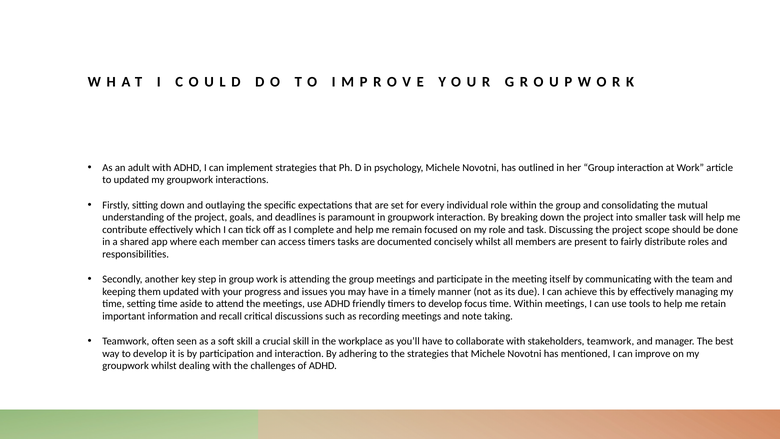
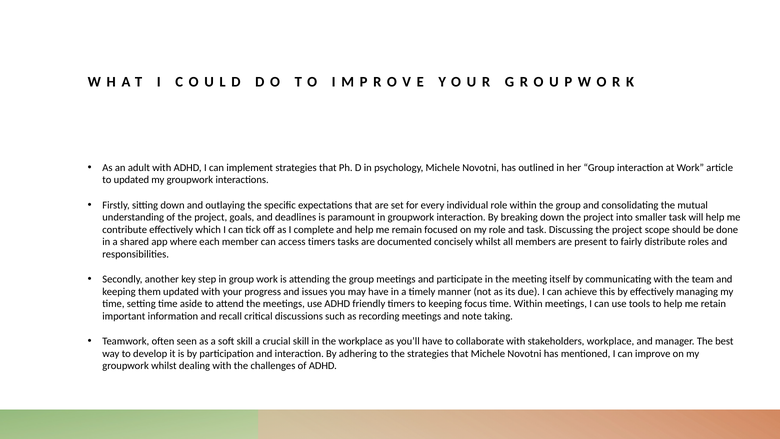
timers to develop: develop -> keeping
stakeholders teamwork: teamwork -> workplace
